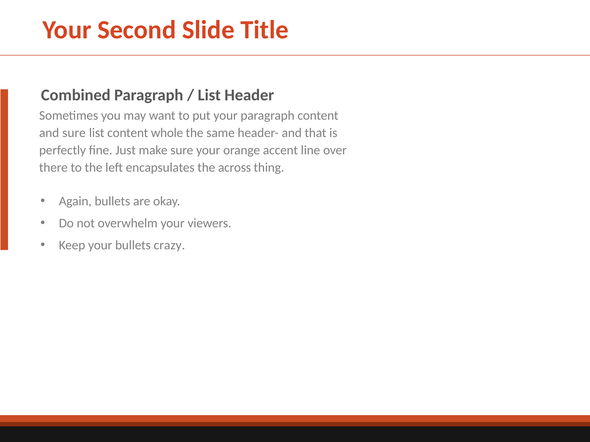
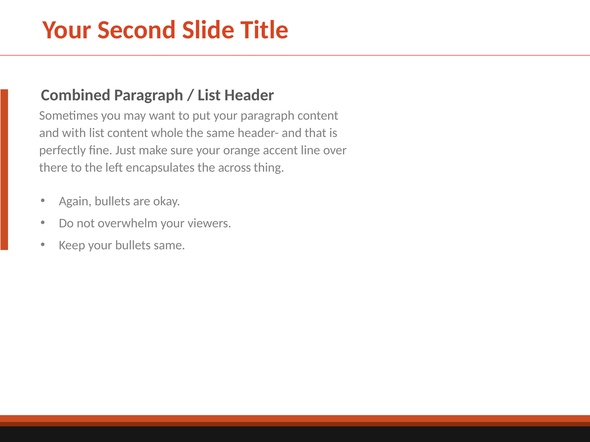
and sure: sure -> with
bullets crazy: crazy -> same
